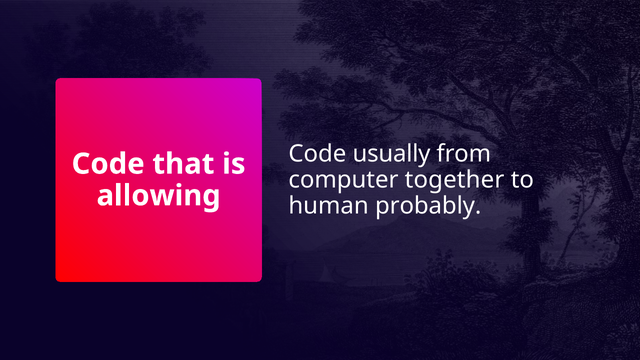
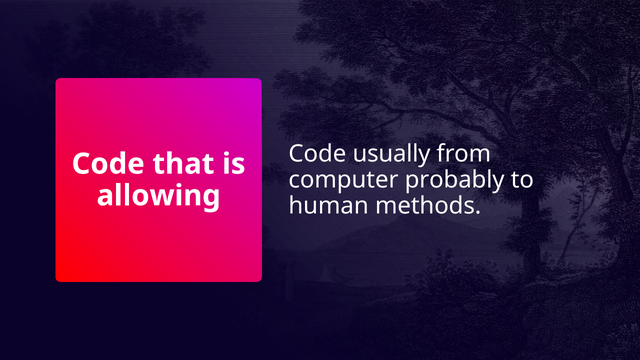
together: together -> probably
probably: probably -> methods
